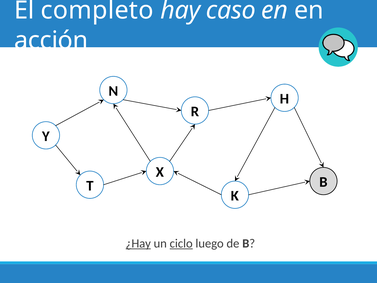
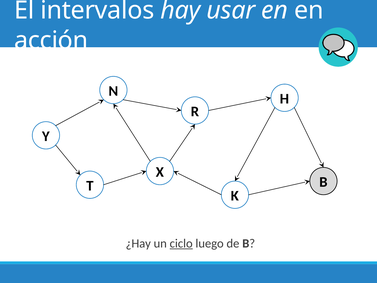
completo: completo -> intervalos
caso: caso -> usar
¿Hay underline: present -> none
